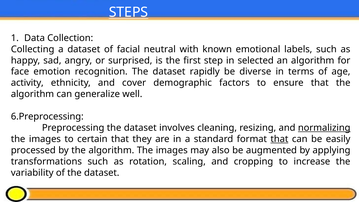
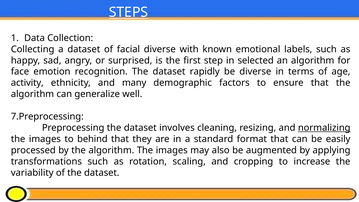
facial neutral: neutral -> diverse
cover: cover -> many
6.Preprocessing: 6.Preprocessing -> 7.Preprocessing
certain: certain -> behind
that at (279, 139) underline: present -> none
